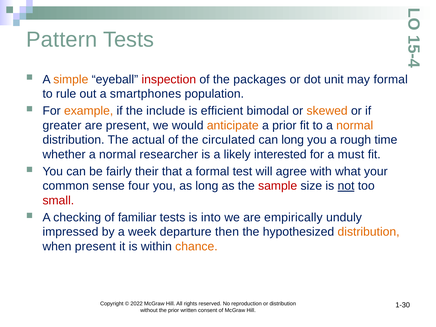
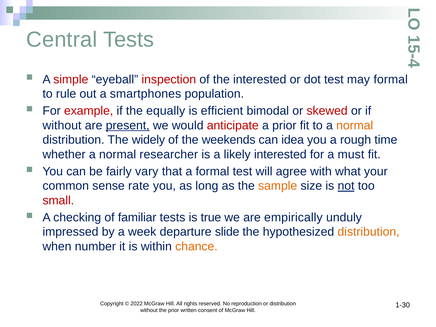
Pattern: Pattern -> Central
simple colour: orange -> red
the packages: packages -> interested
dot unit: unit -> test
example colour: orange -> red
include: include -> equally
skewed colour: orange -> red
greater at (62, 125): greater -> without
present at (128, 125) underline: none -> present
anticipate colour: orange -> red
actual: actual -> widely
circulated: circulated -> weekends
can long: long -> idea
their: their -> vary
four: four -> rate
sample colour: red -> orange
into: into -> true
then: then -> slide
when present: present -> number
